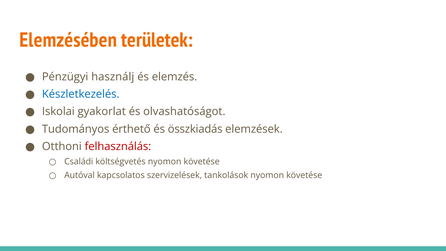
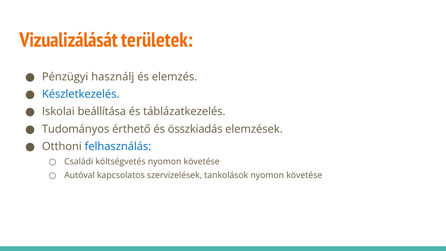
Elemzésében: Elemzésében -> Vizualizálását
gyakorlat: gyakorlat -> beállítása
olvashatóságot: olvashatóságot -> táblázatkezelés
felhasználás colour: red -> blue
